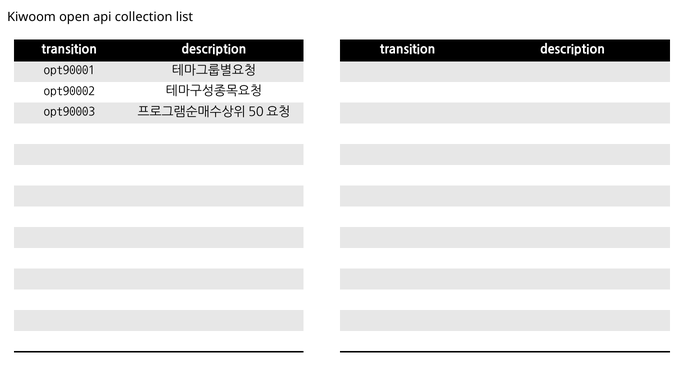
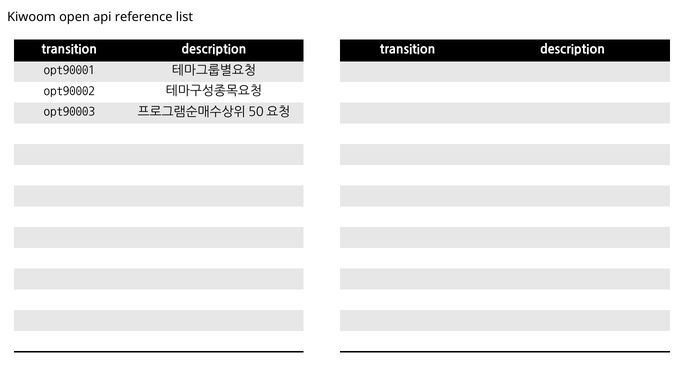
collection: collection -> reference
